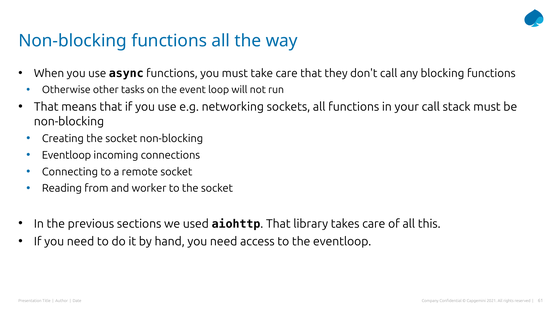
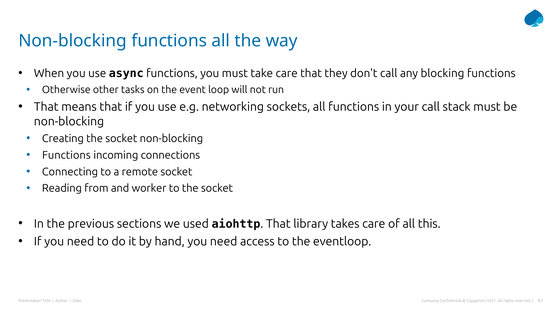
Eventloop at (67, 155): Eventloop -> Functions
